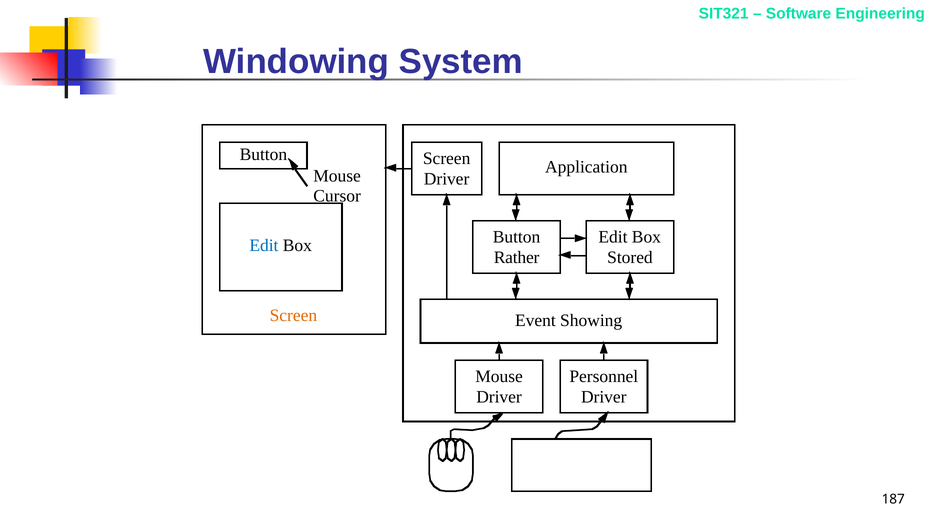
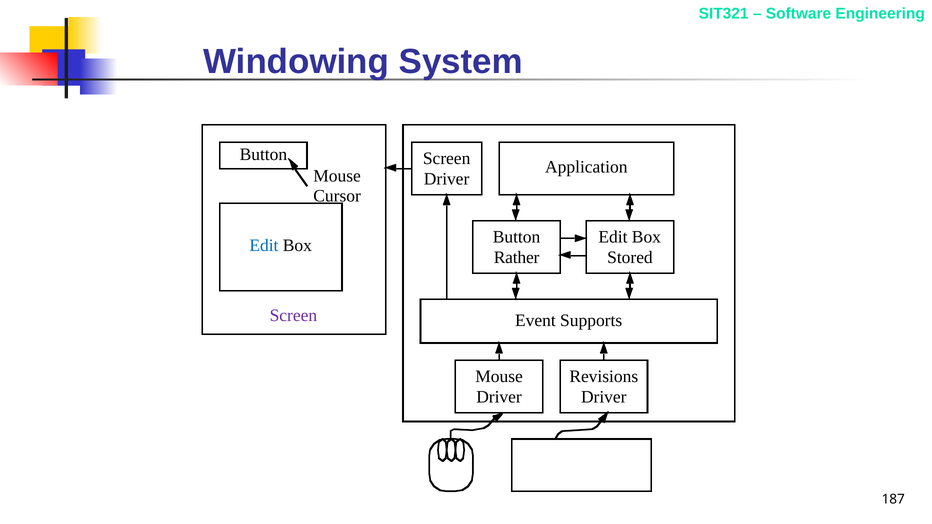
Screen at (293, 316) colour: orange -> purple
Showing: Showing -> Supports
Personnel: Personnel -> Revisions
